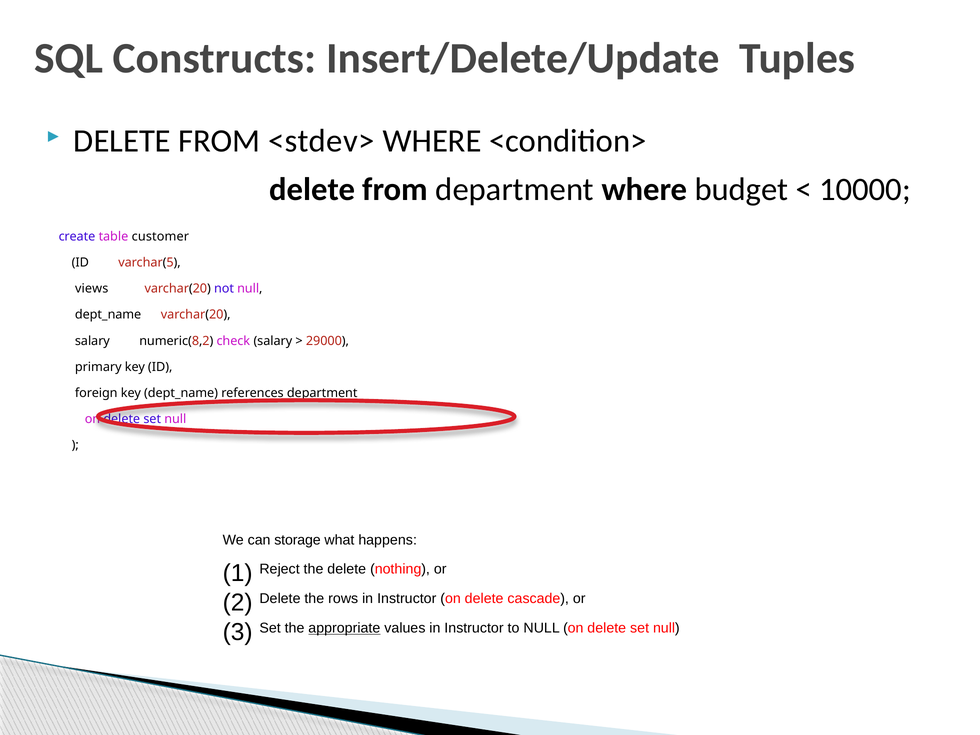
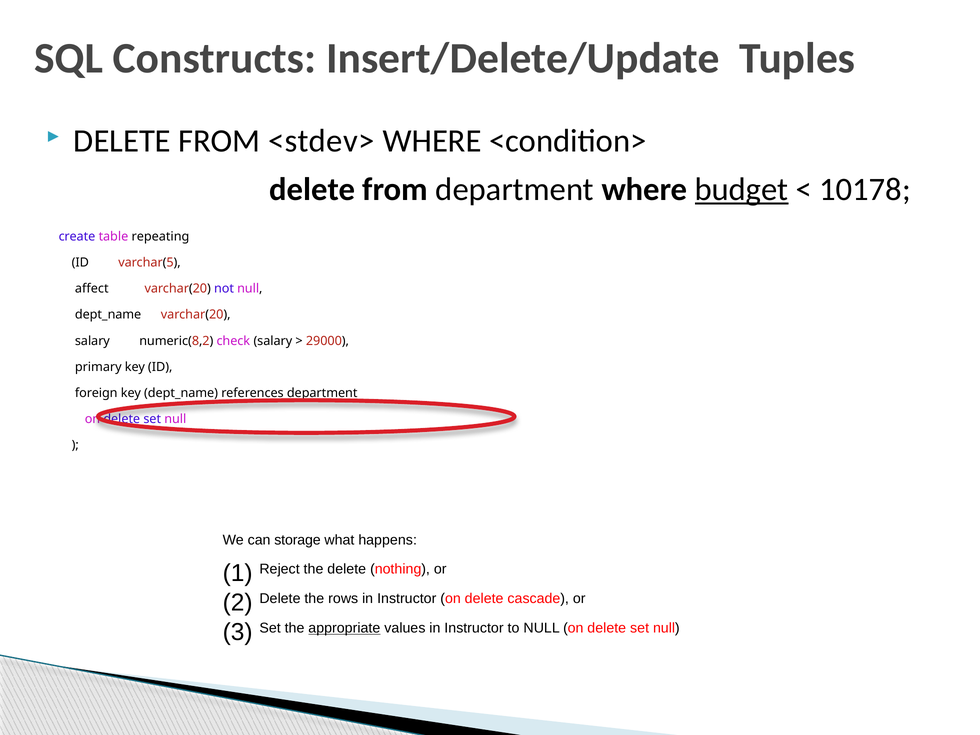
budget underline: none -> present
10000: 10000 -> 10178
customer: customer -> repeating
views: views -> affect
